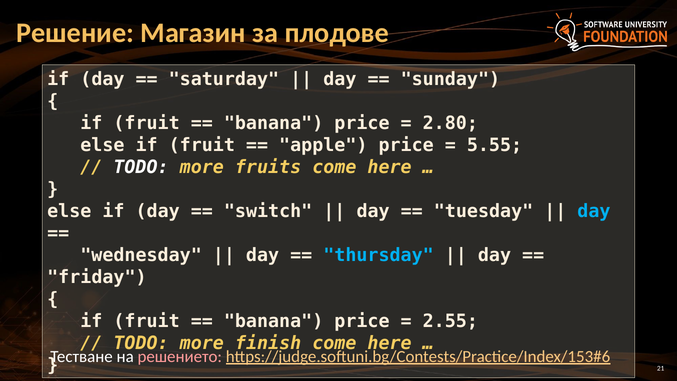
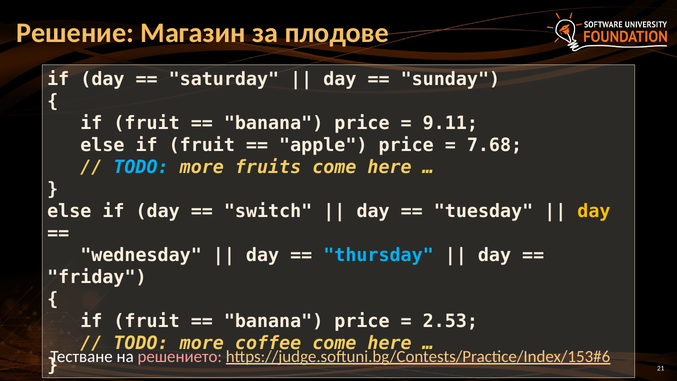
2.80: 2.80 -> 9.11
5.55: 5.55 -> 7.68
TODO at (141, 167) colour: white -> light blue
day at (594, 211) colour: light blue -> yellow
2.55: 2.55 -> 2.53
finish: finish -> coffee
